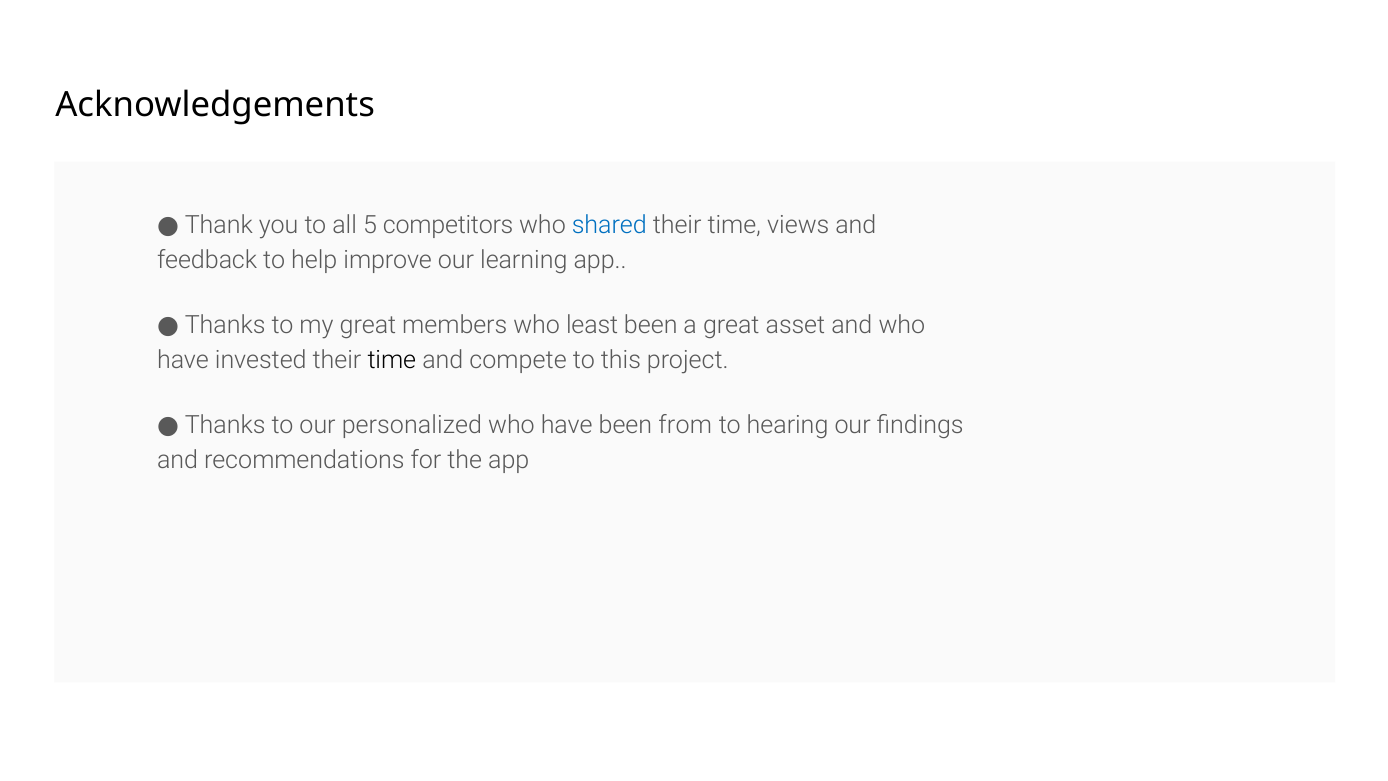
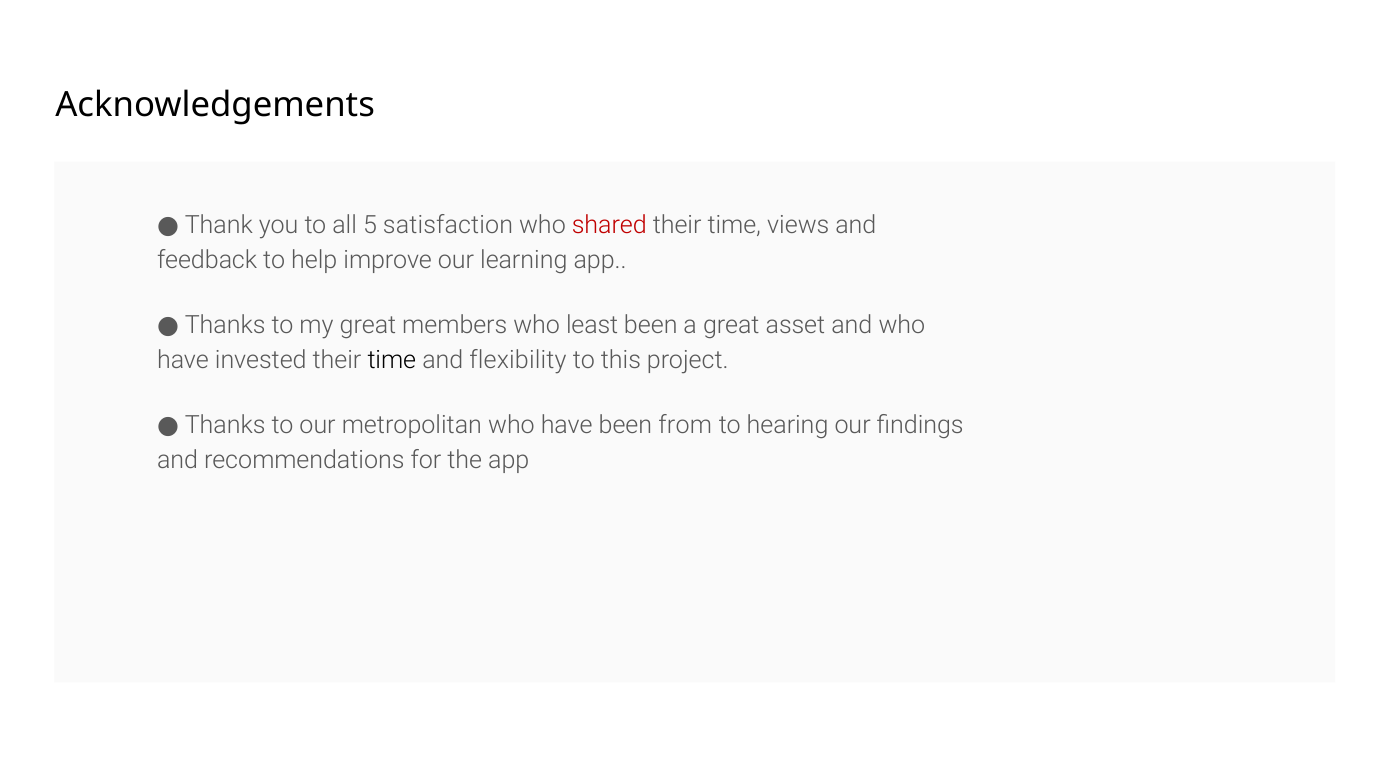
competitors: competitors -> satisfaction
shared colour: blue -> red
compete: compete -> flexibility
personalized: personalized -> metropolitan
